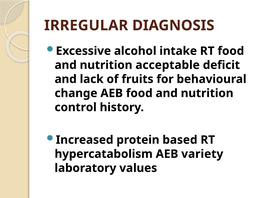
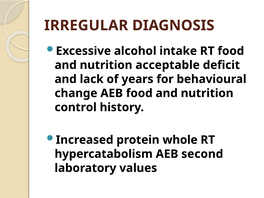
fruits: fruits -> years
based: based -> whole
variety: variety -> second
